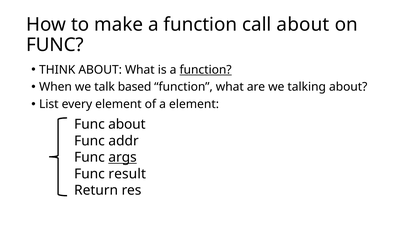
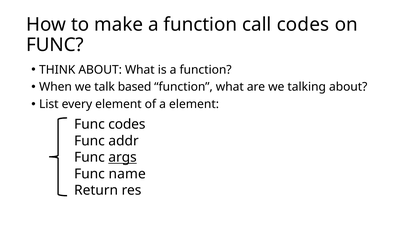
call about: about -> codes
function at (206, 70) underline: present -> none
Func about: about -> codes
result: result -> name
